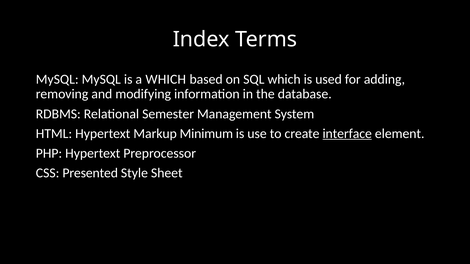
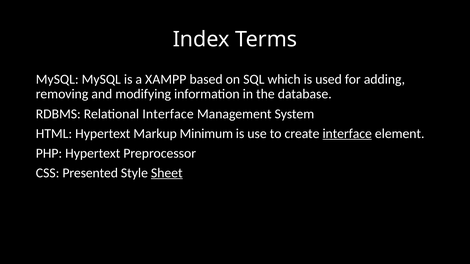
a WHICH: WHICH -> XAMPP
Relational Semester: Semester -> Interface
Sheet underline: none -> present
